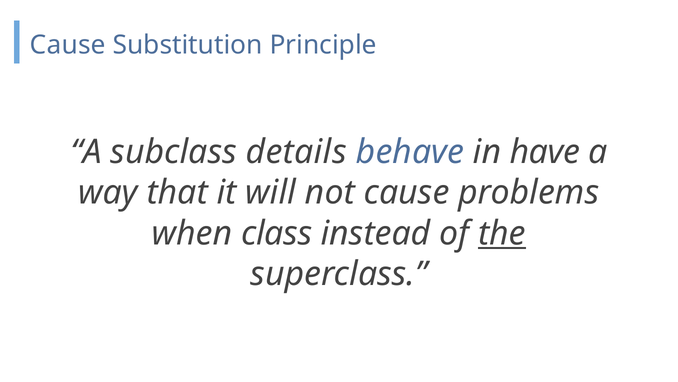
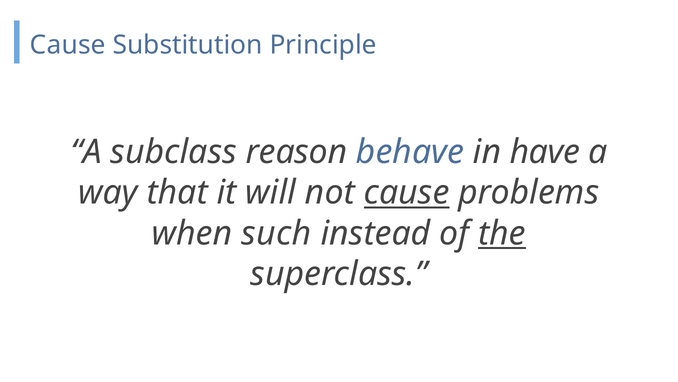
details: details -> reason
cause at (407, 192) underline: none -> present
class: class -> such
